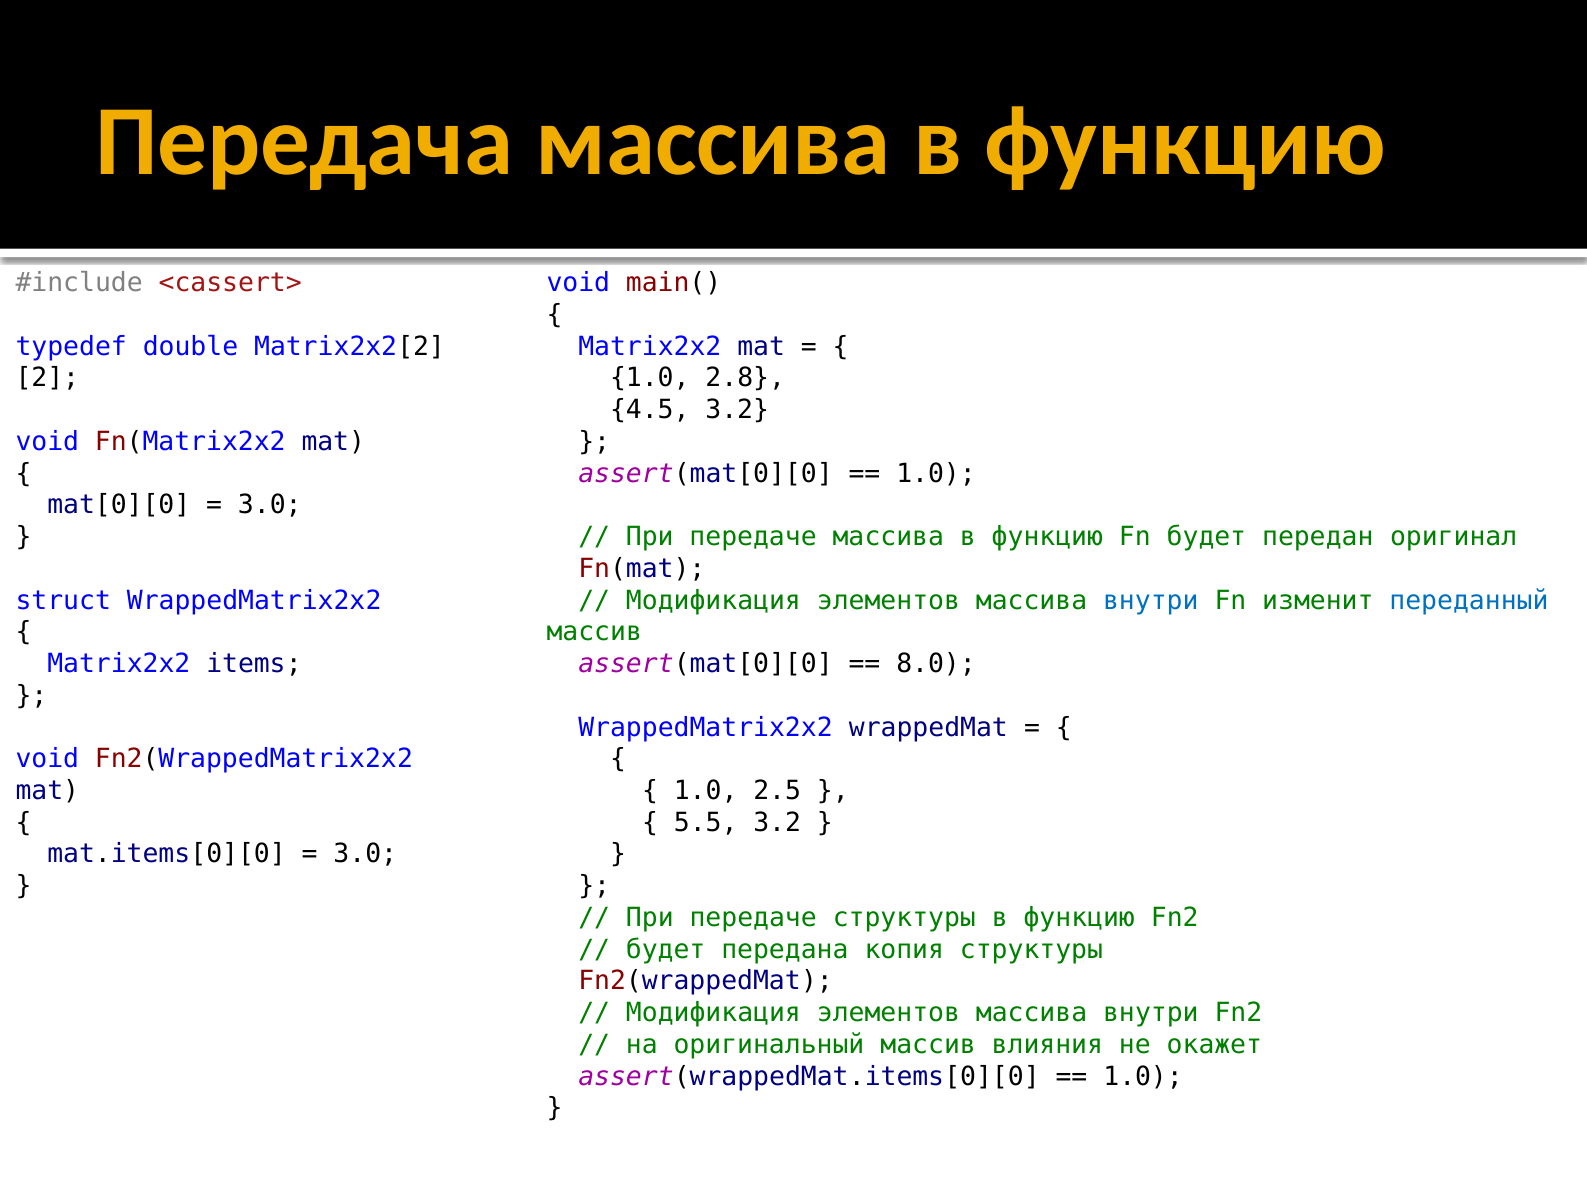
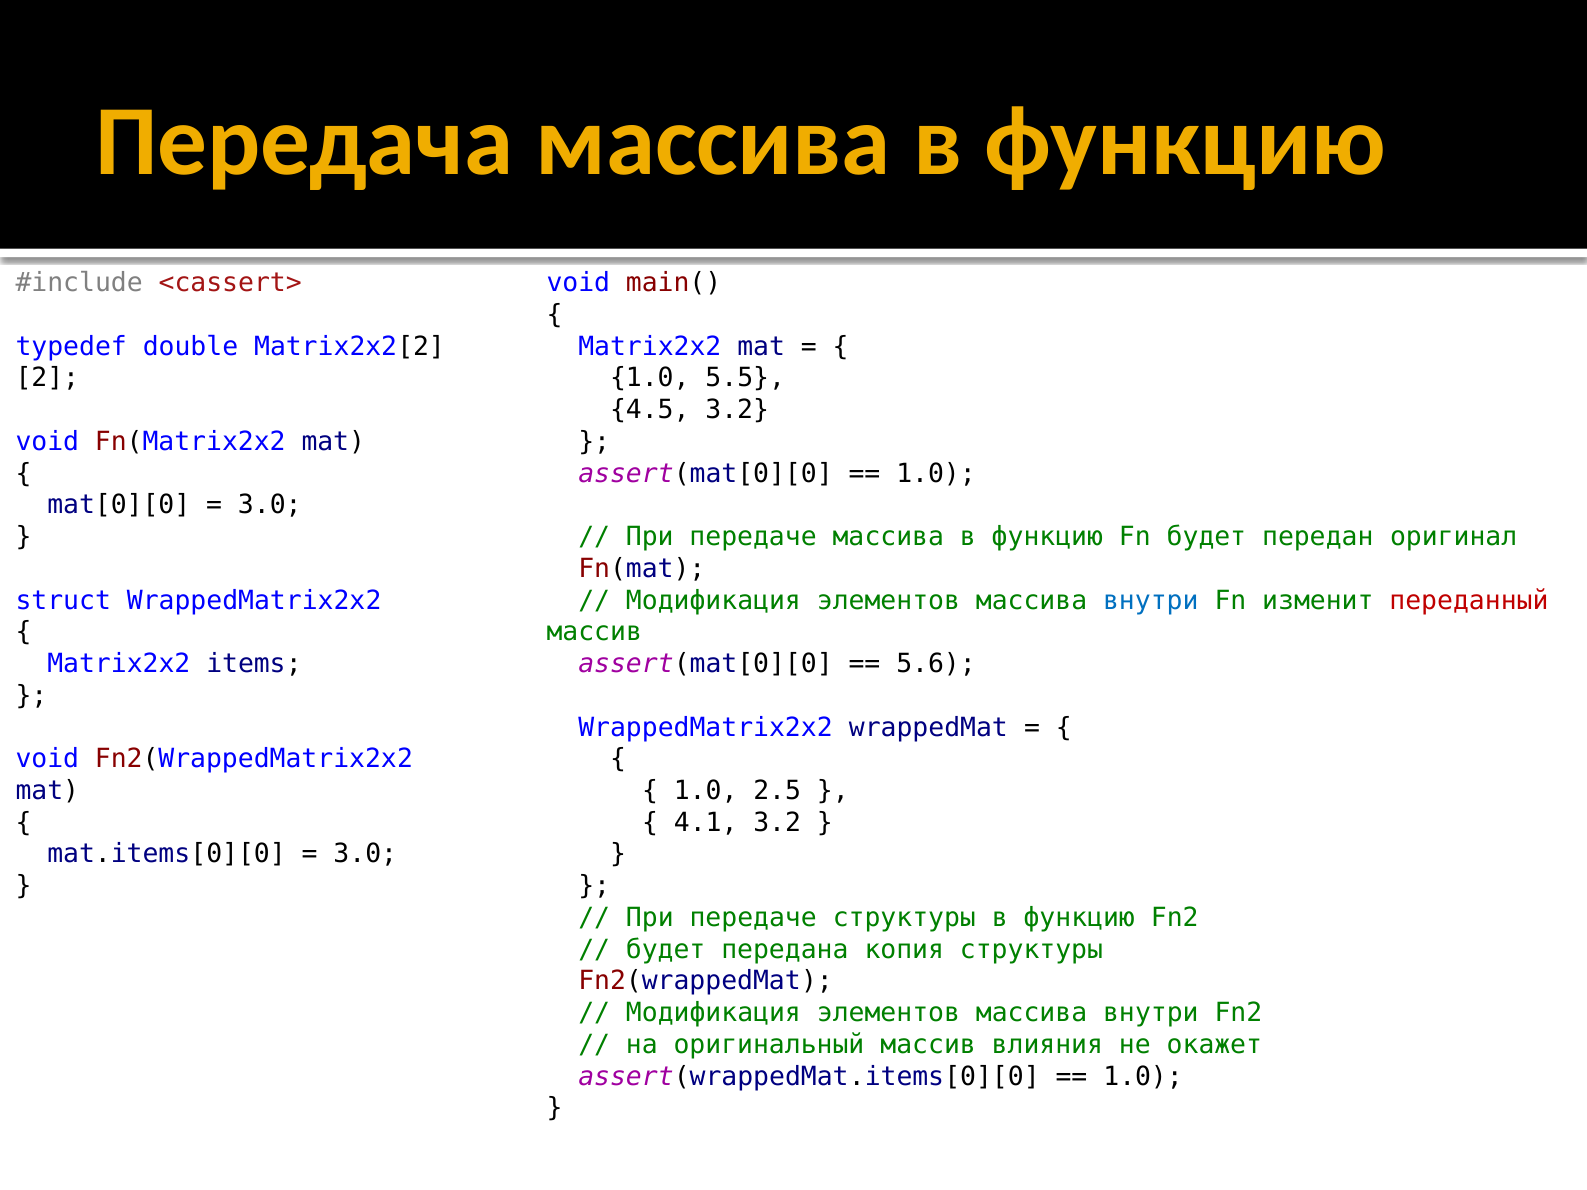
2.8: 2.8 -> 5.5
переданный colour: blue -> red
8.0: 8.0 -> 5.6
5.5: 5.5 -> 4.1
